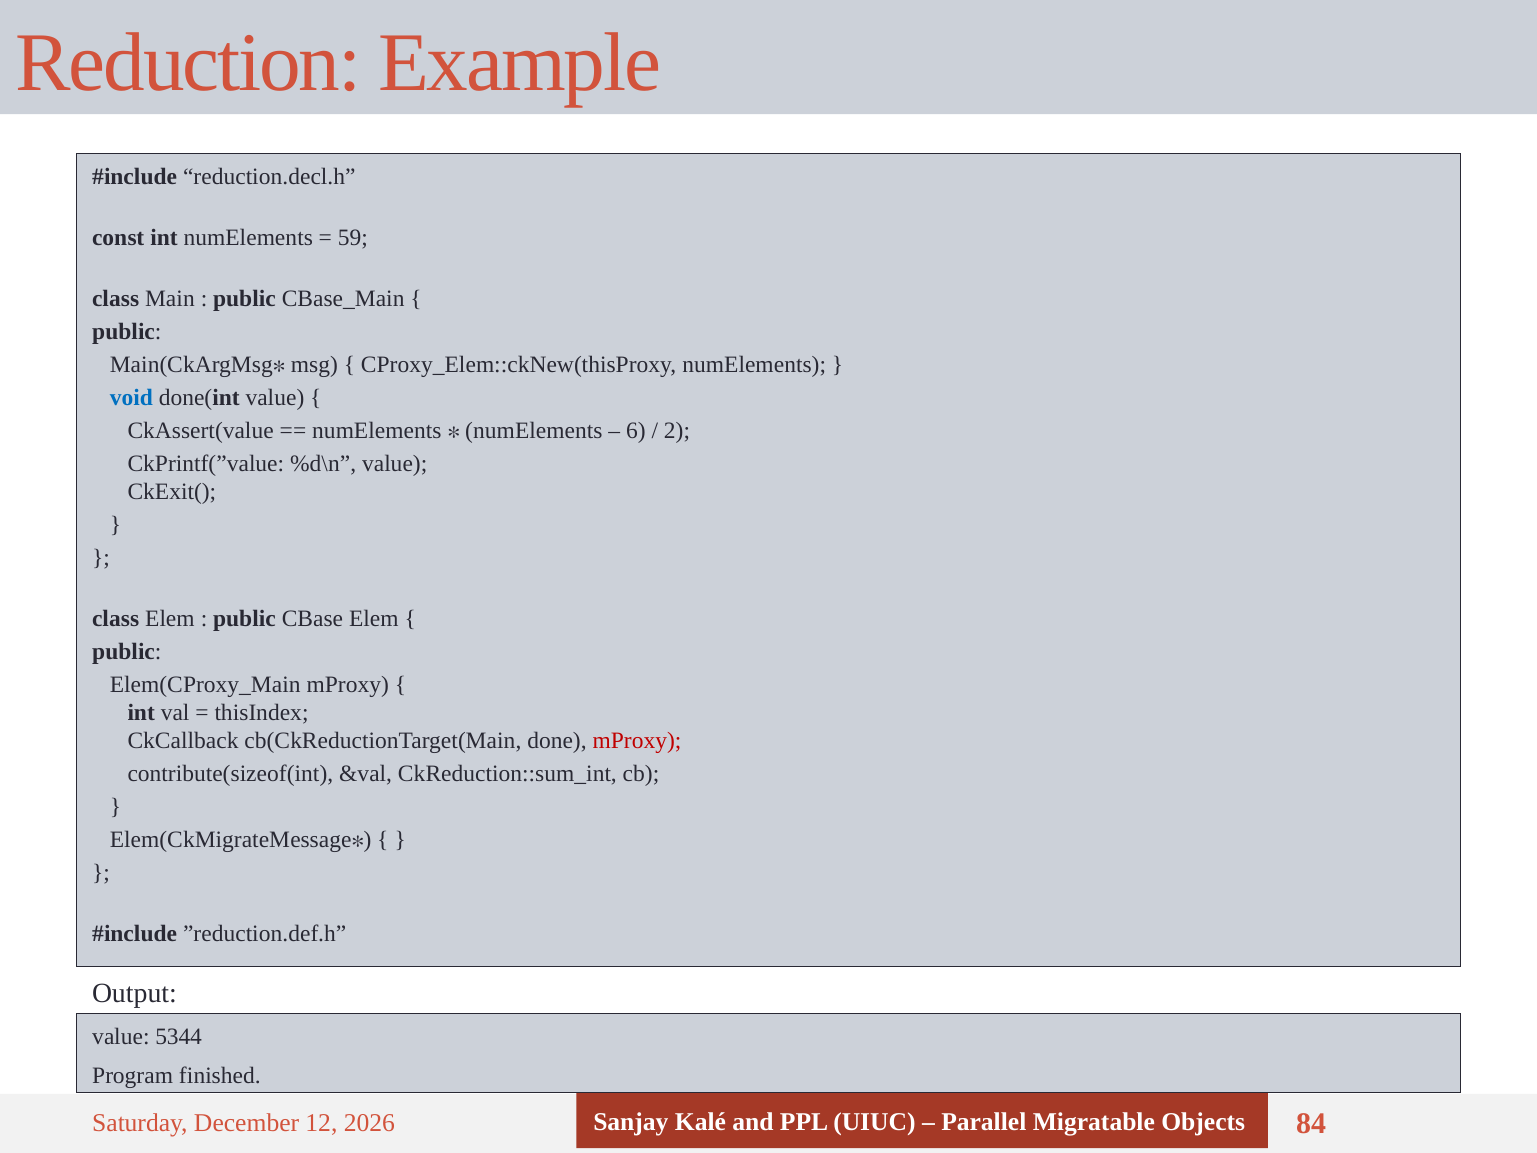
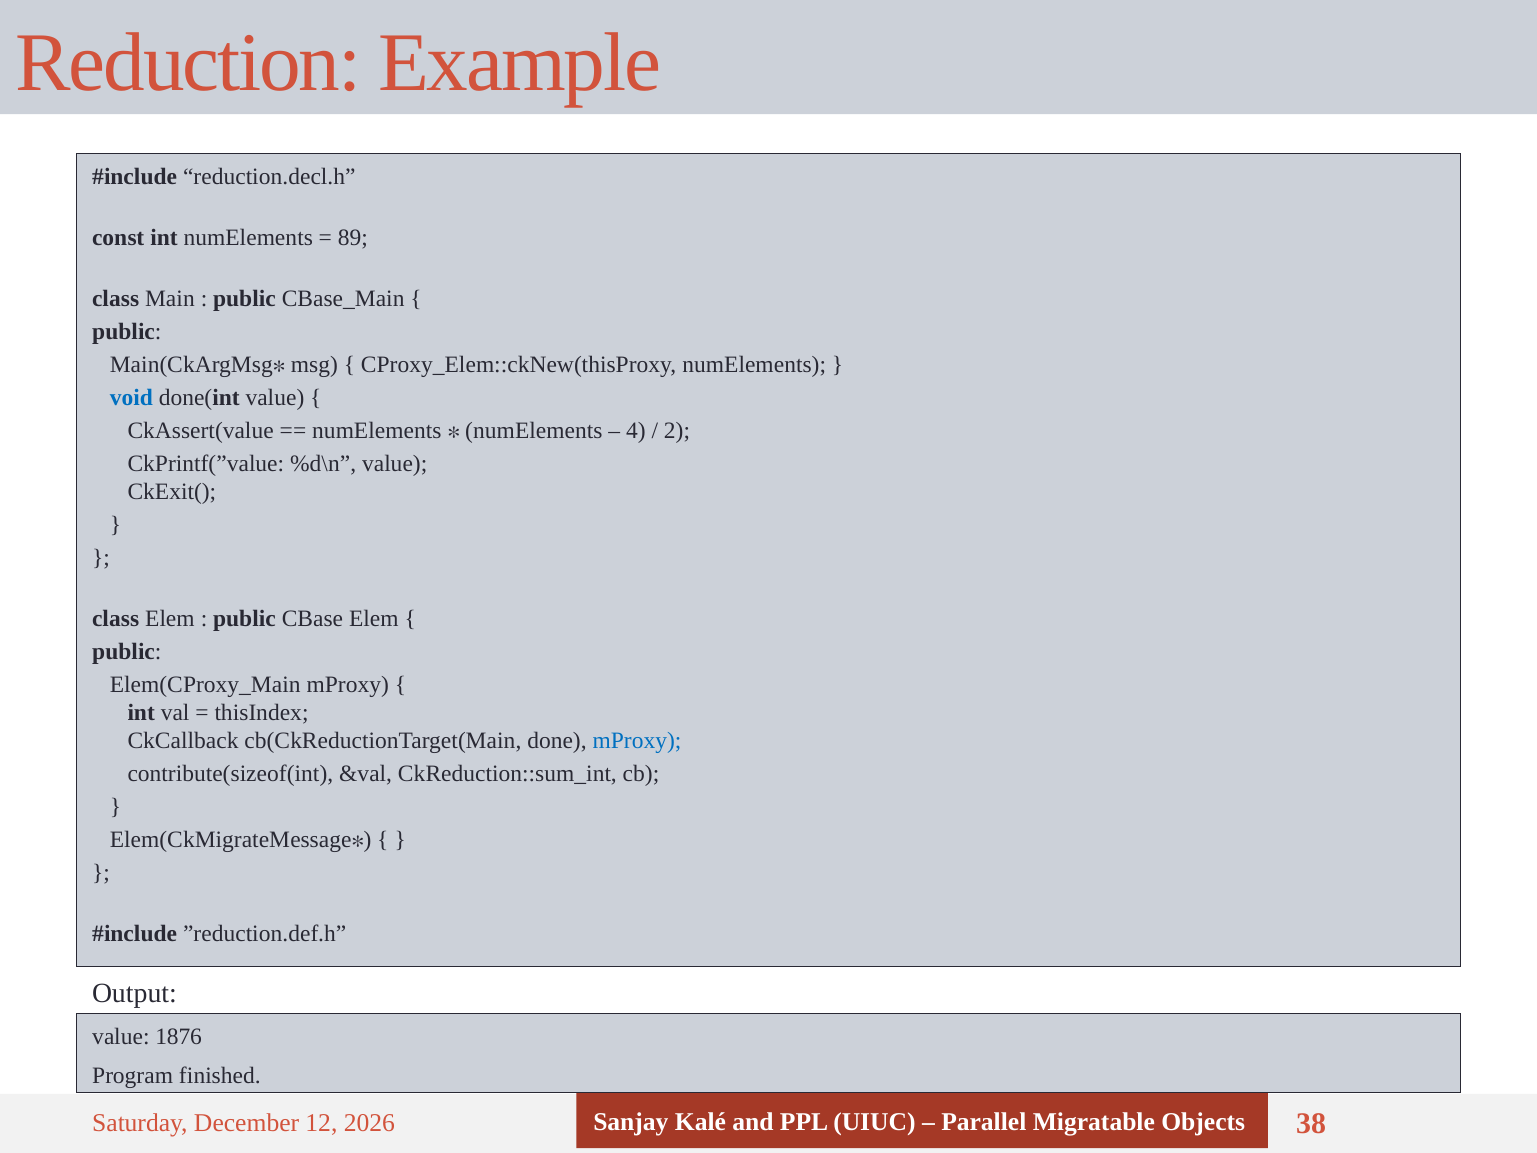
59: 59 -> 89
6: 6 -> 4
mProxy at (637, 741) colour: red -> blue
5344: 5344 -> 1876
84: 84 -> 38
